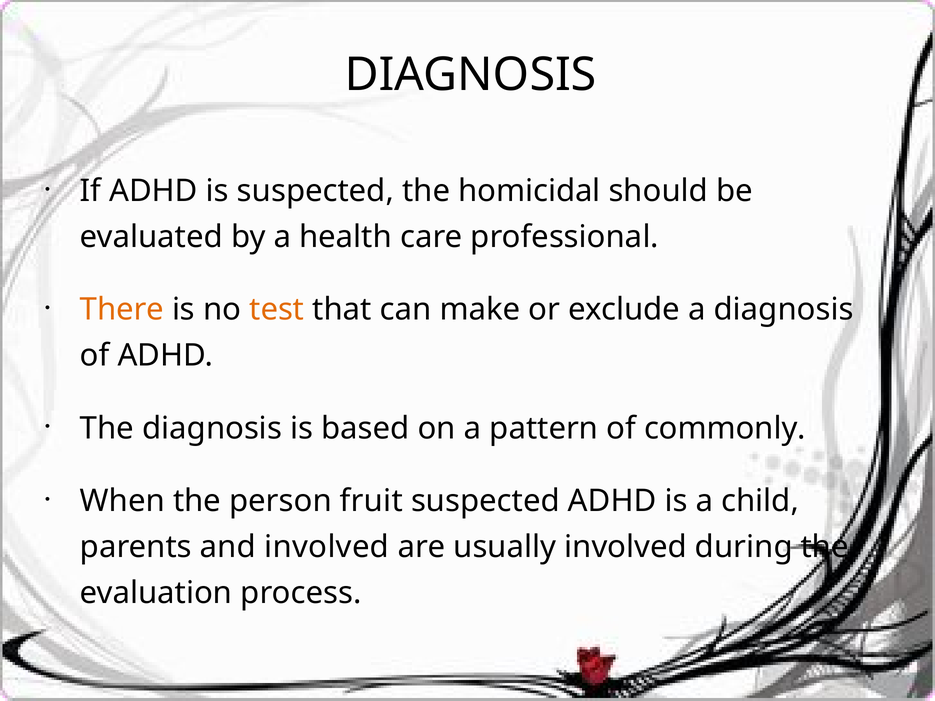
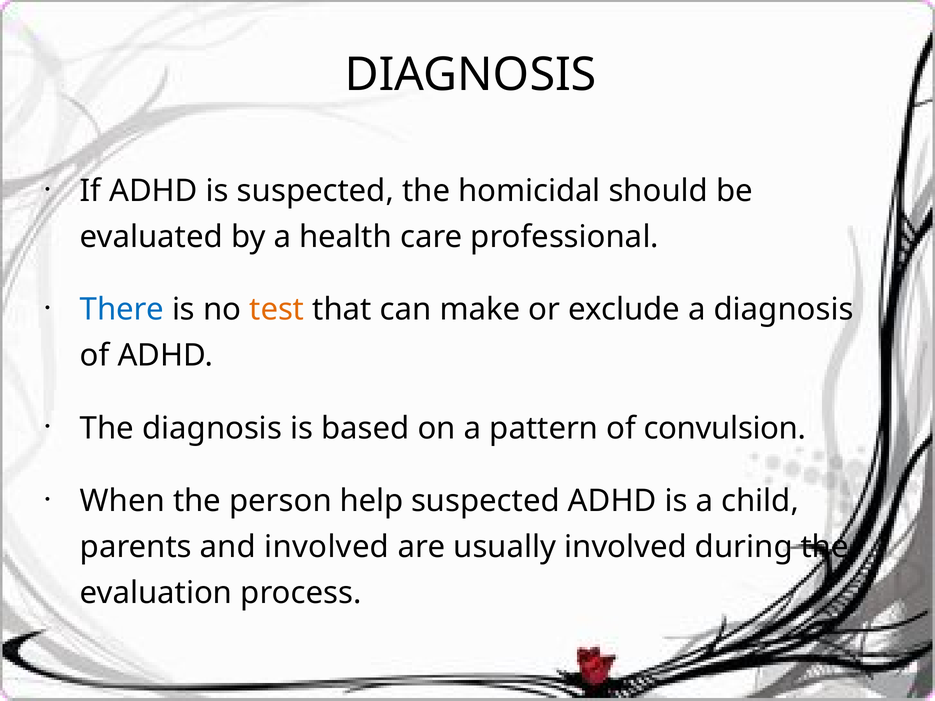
There colour: orange -> blue
commonly: commonly -> convulsion
fruit: fruit -> help
